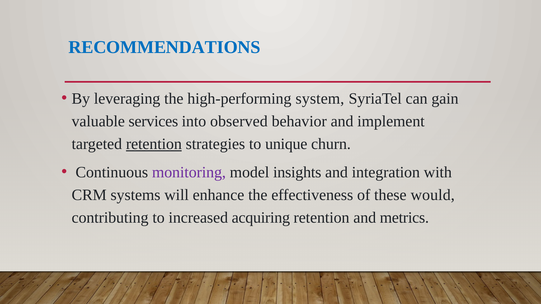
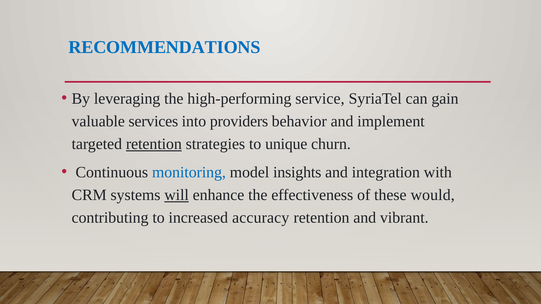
system: system -> service
observed: observed -> providers
monitoring colour: purple -> blue
will underline: none -> present
acquiring: acquiring -> accuracy
metrics: metrics -> vibrant
